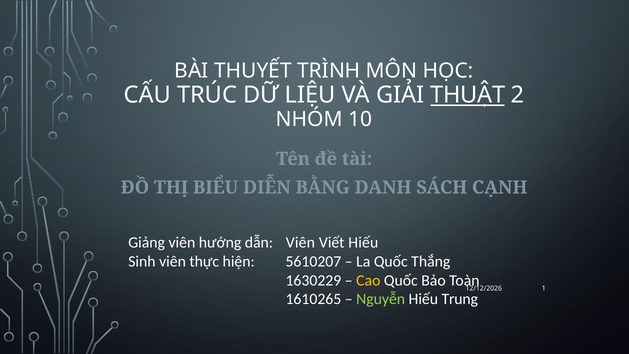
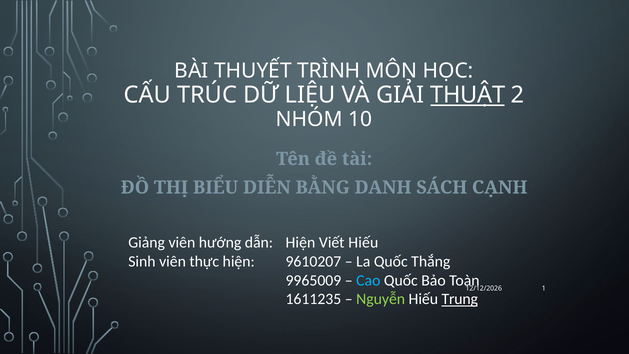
dẫn Viên: Viên -> Hiện
5610207: 5610207 -> 9610207
1630229: 1630229 -> 9965009
Cao colour: yellow -> light blue
1610265: 1610265 -> 1611235
Trung underline: none -> present
